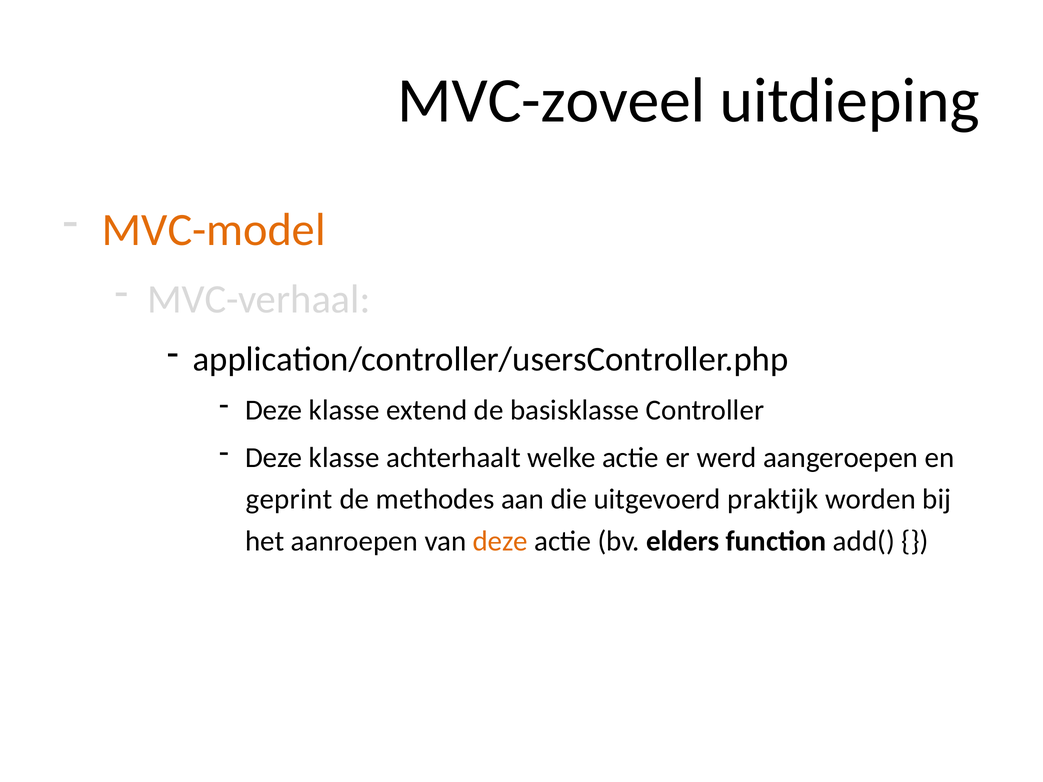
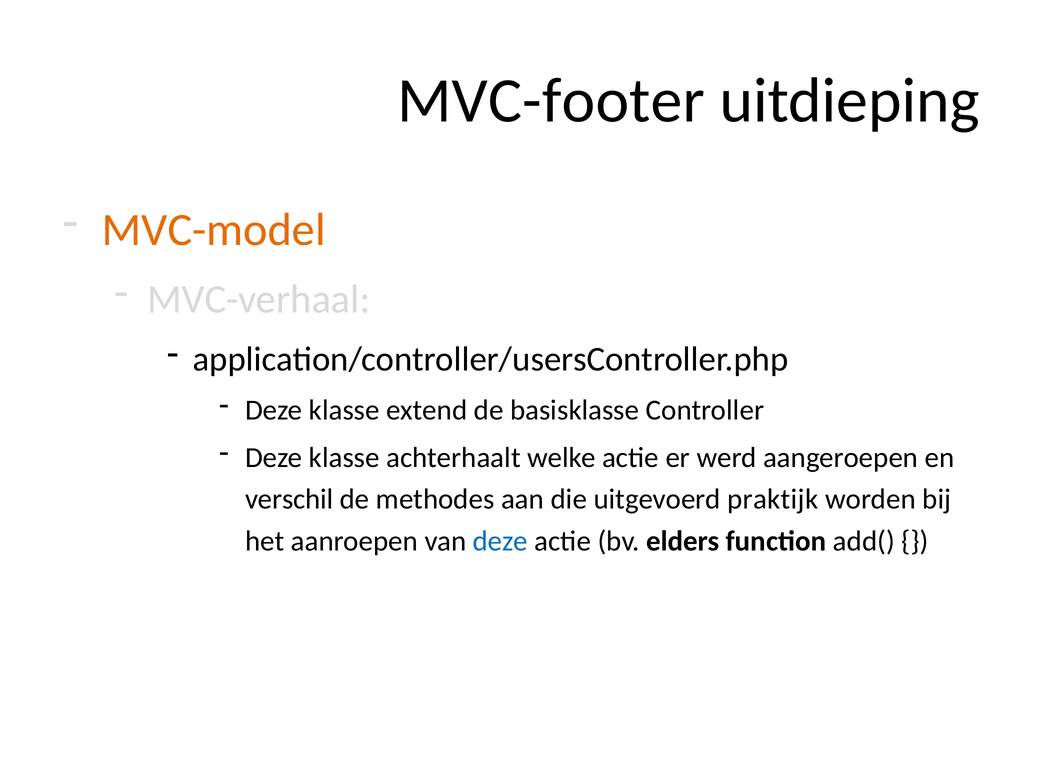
MVC-zoveel: MVC-zoveel -> MVC-footer
geprint: geprint -> verschil
deze at (500, 541) colour: orange -> blue
